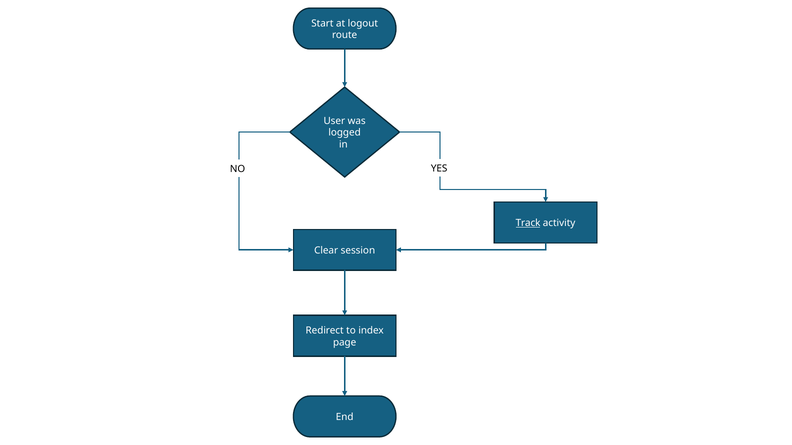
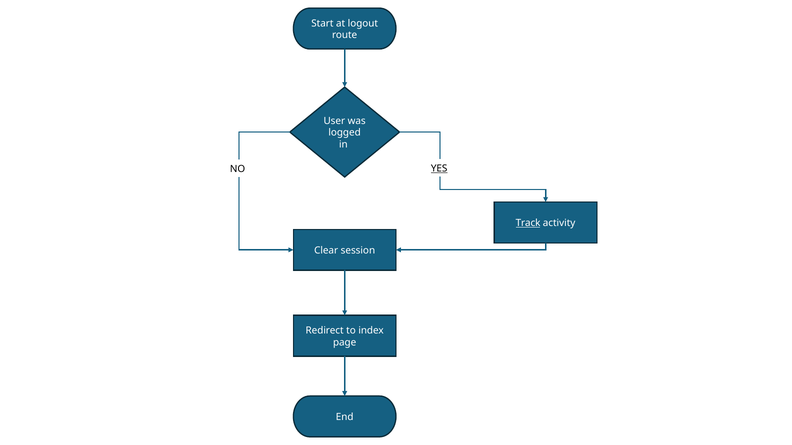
YES underline: none -> present
